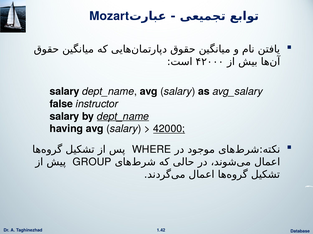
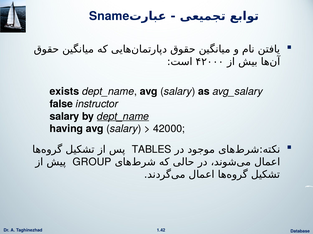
Mozart: Mozart -> Sname
salary at (64, 92): salary -> exists
42000 underline: present -> none
WHERE: WHERE -> TABLES
